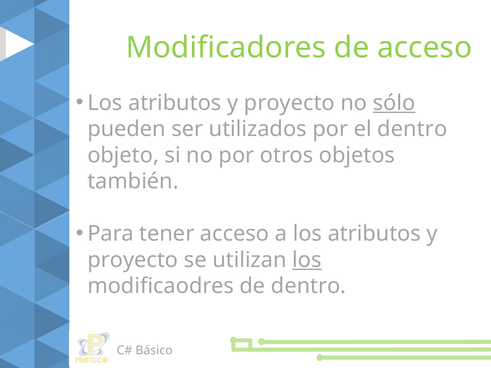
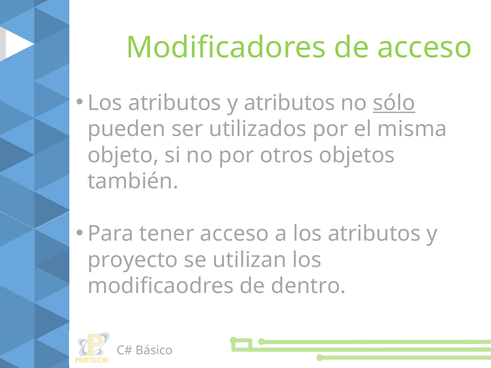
proyecto at (289, 103): proyecto -> atributos
el dentro: dentro -> misma
los at (307, 260) underline: present -> none
